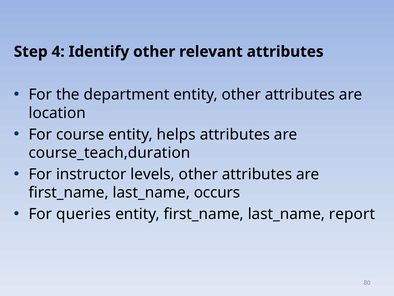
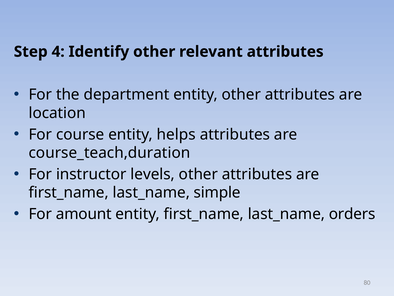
occurs: occurs -> simple
queries: queries -> amount
report: report -> orders
